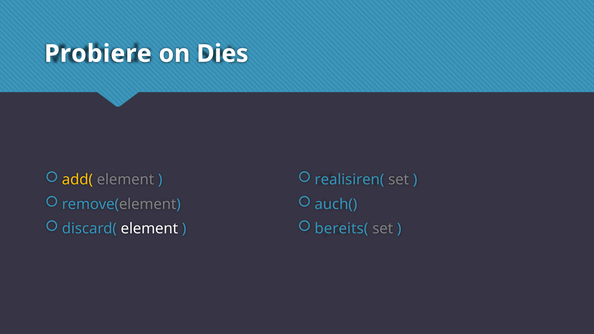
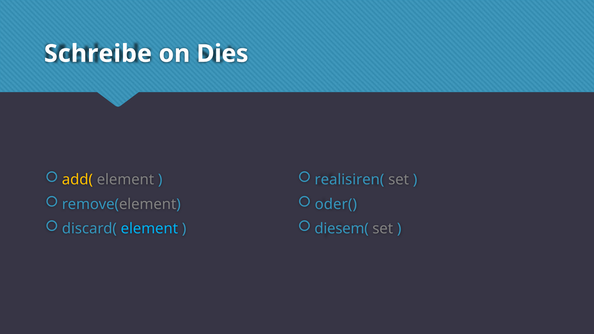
Probiere: Probiere -> Schreibe
auch(: auch( -> oder(
element at (149, 229) colour: white -> light blue
bereits(: bereits( -> diesem(
